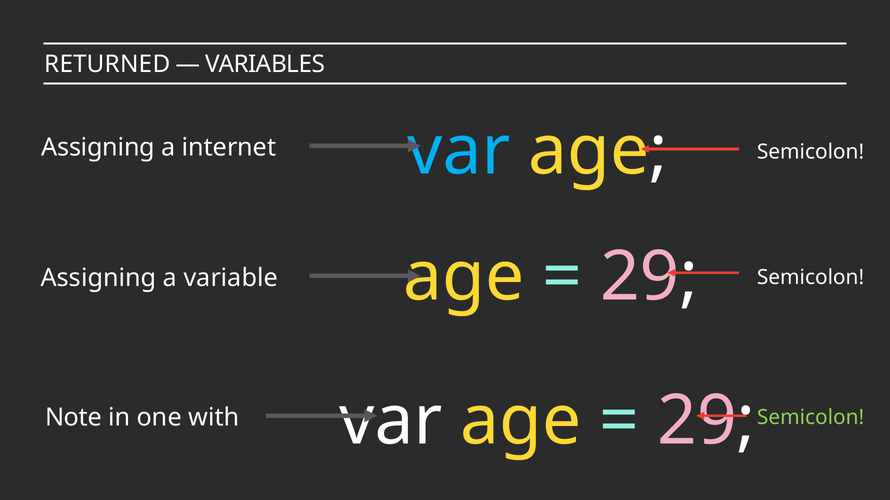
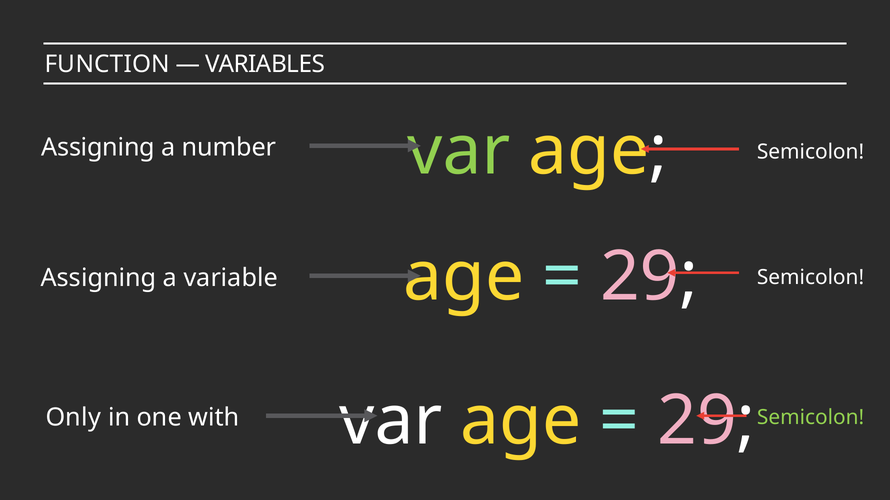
RETURNED: RETURNED -> FUNCTION
var at (459, 151) colour: light blue -> light green
internet: internet -> number
Note: Note -> Only
